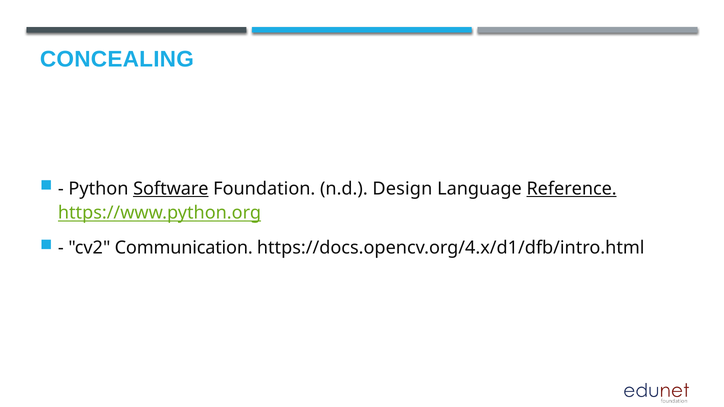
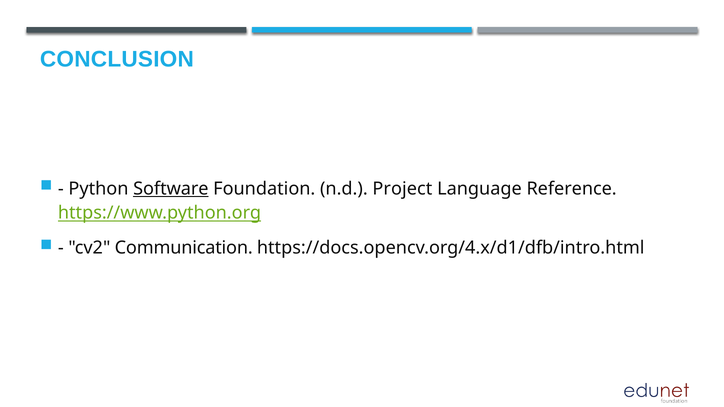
CONCEALING: CONCEALING -> CONCLUSION
Design: Design -> Project
Reference underline: present -> none
